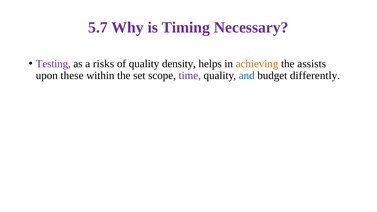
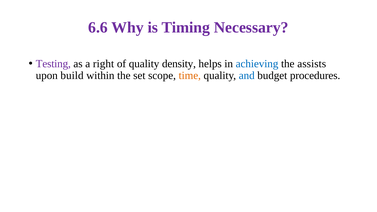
5.7: 5.7 -> 6.6
risks: risks -> right
achieving colour: orange -> blue
these: these -> build
time colour: purple -> orange
differently: differently -> procedures
